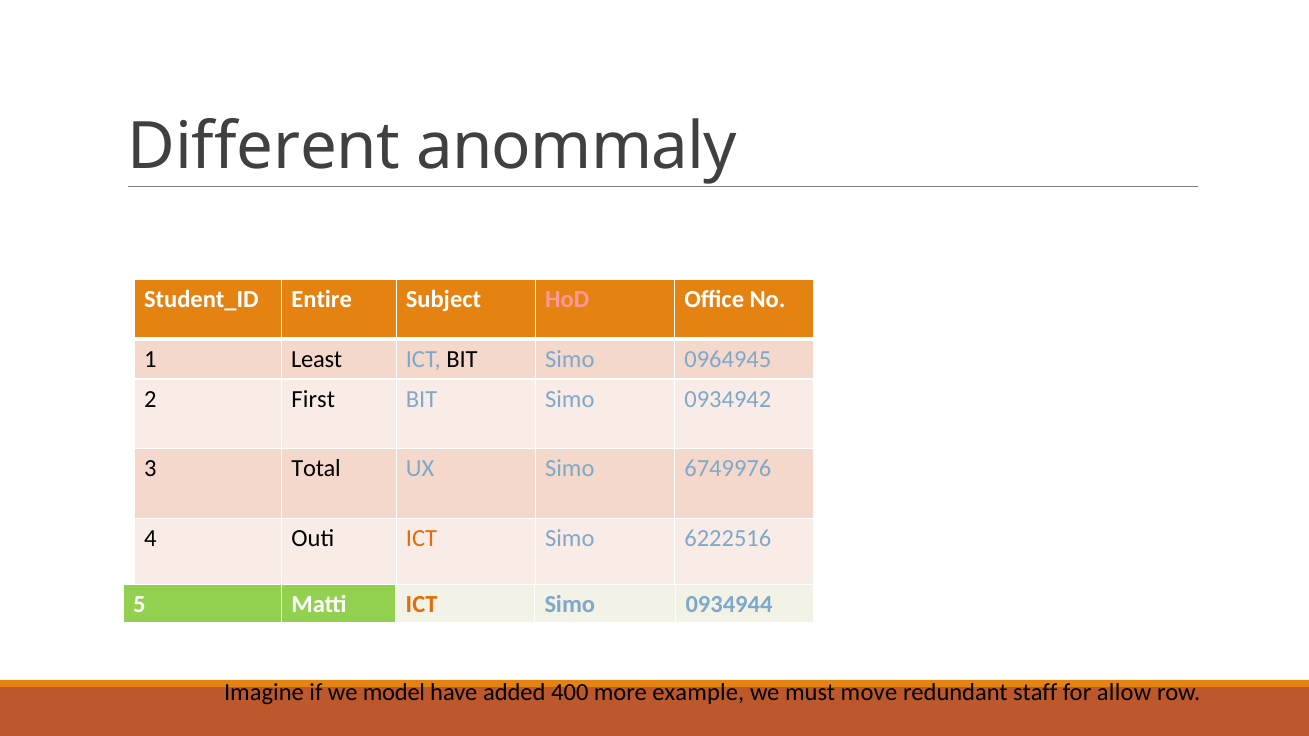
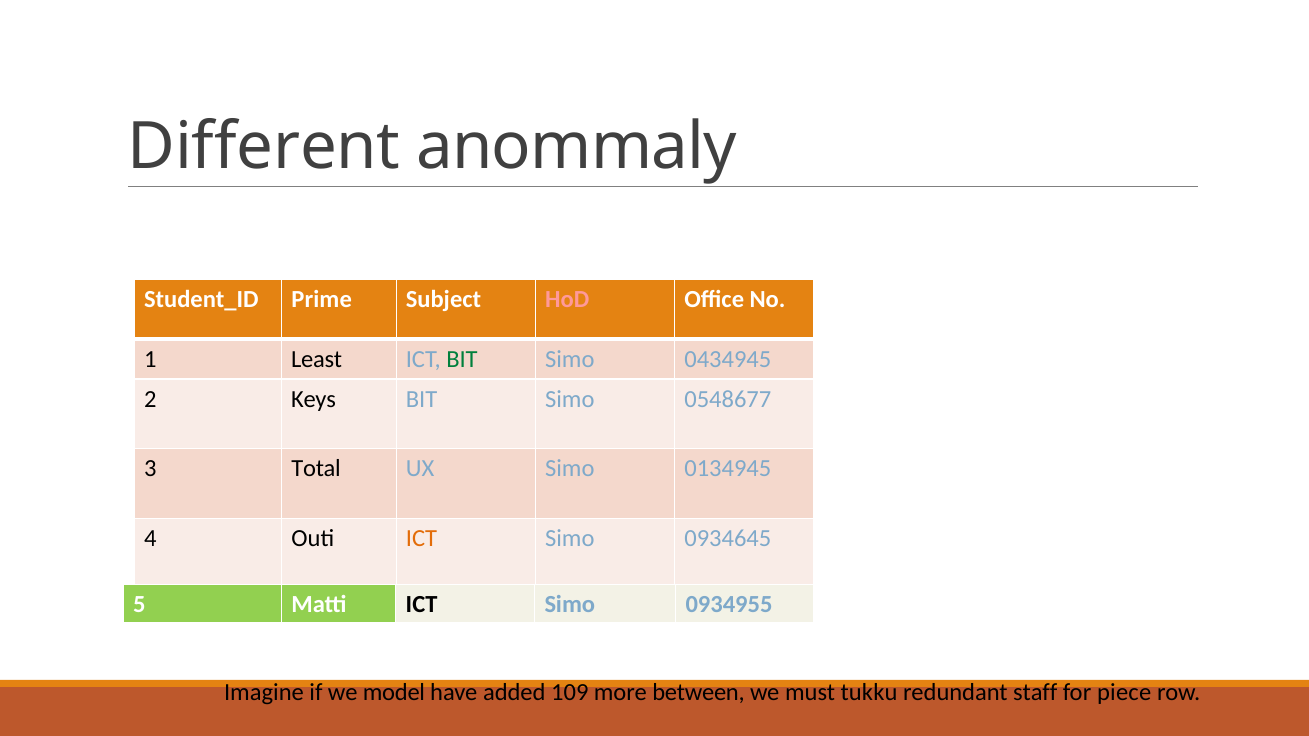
Entire: Entire -> Prime
BIT at (462, 359) colour: black -> green
0964945: 0964945 -> 0434945
First: First -> Keys
0934942: 0934942 -> 0548677
6749976: 6749976 -> 0134945
6222516: 6222516 -> 0934645
ICT at (422, 605) colour: orange -> black
0934944: 0934944 -> 0934955
400: 400 -> 109
example: example -> between
move: move -> tukku
allow: allow -> piece
